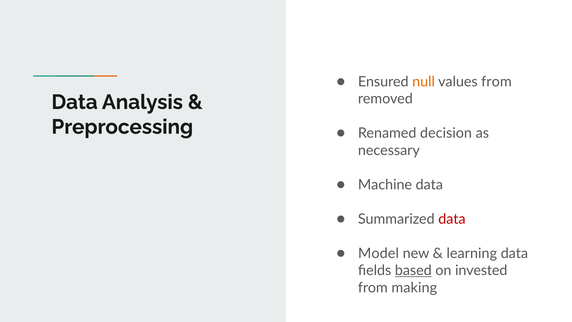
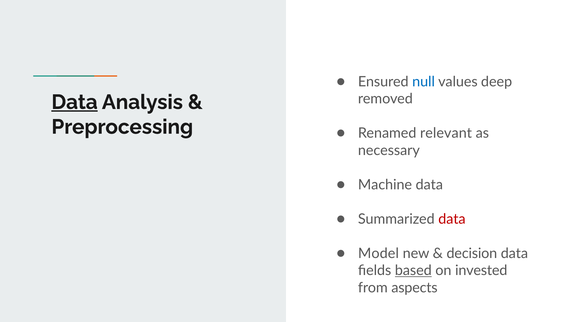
null colour: orange -> blue
values from: from -> deep
Data at (75, 102) underline: none -> present
decision: decision -> relevant
learning: learning -> decision
making: making -> aspects
